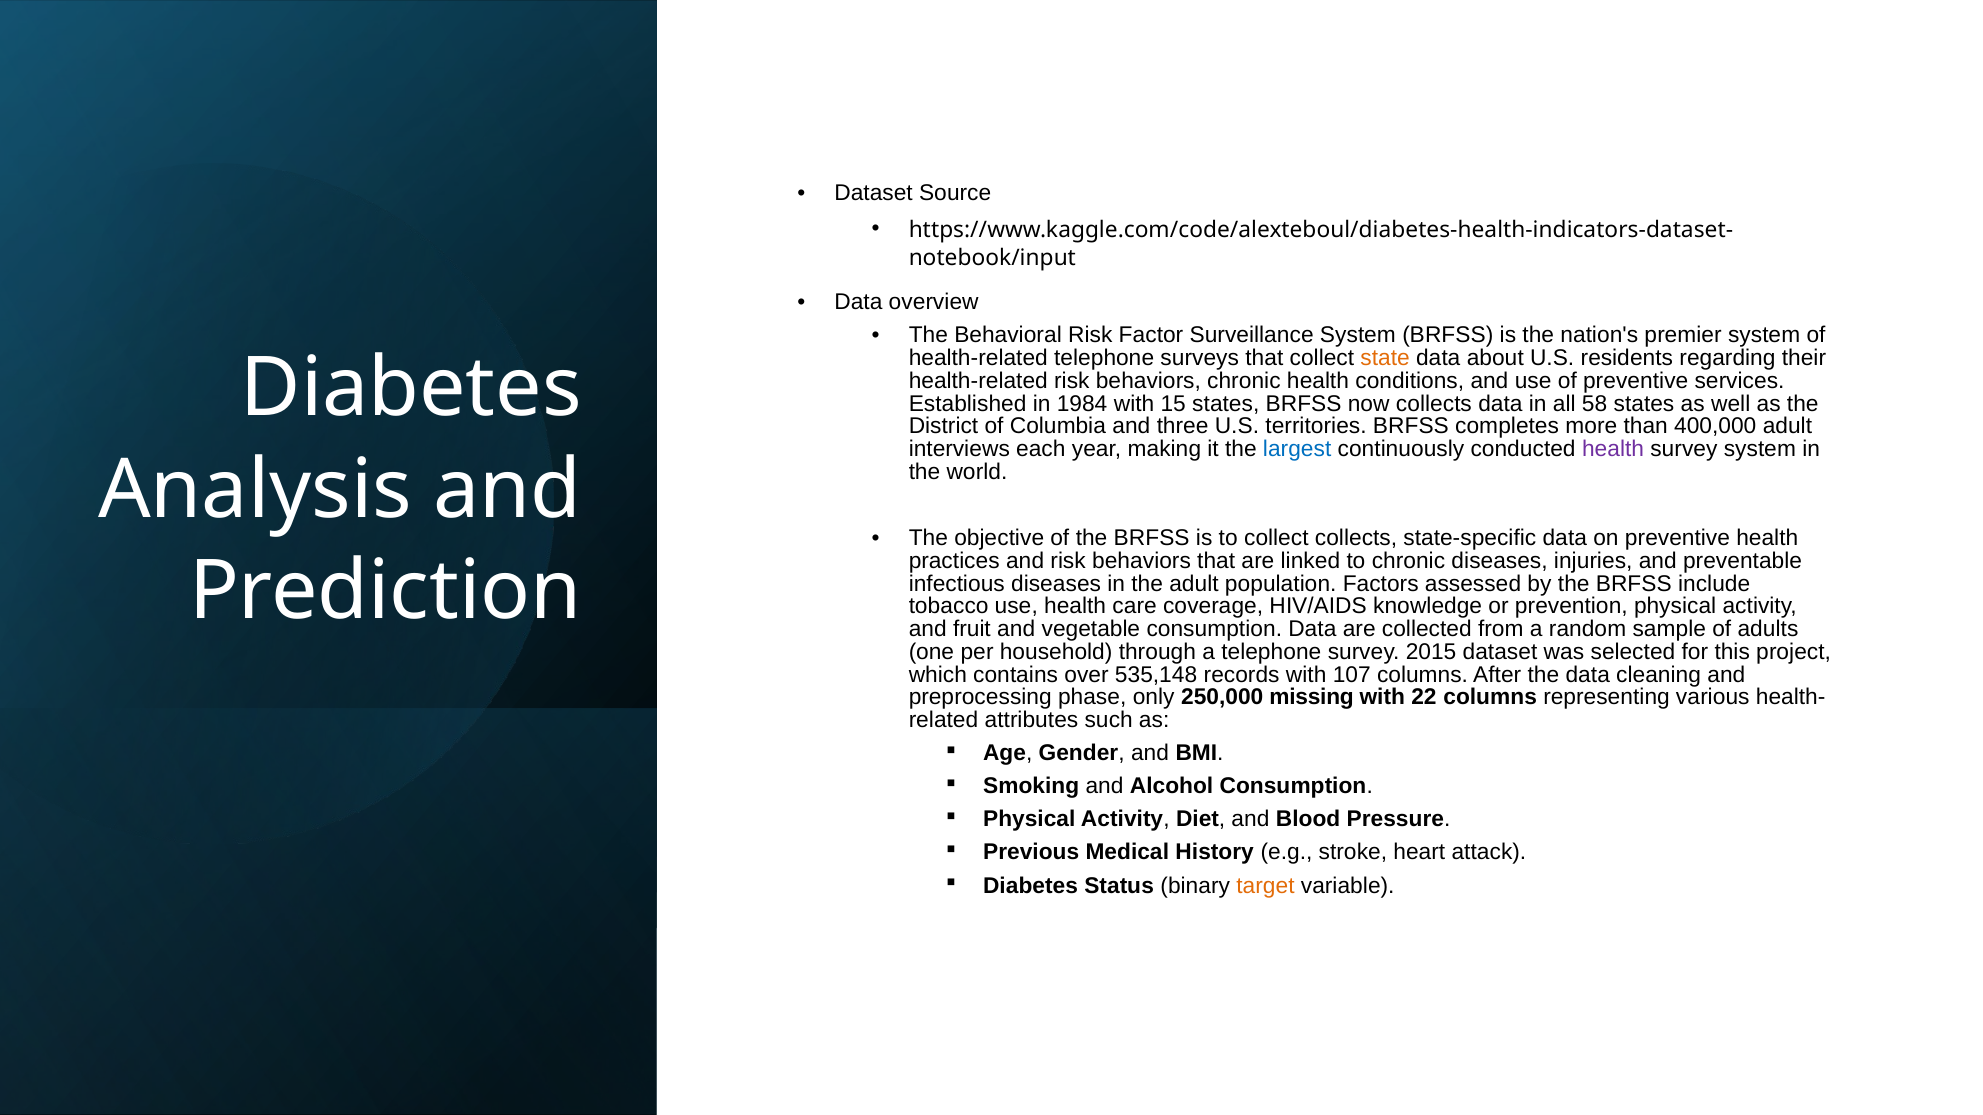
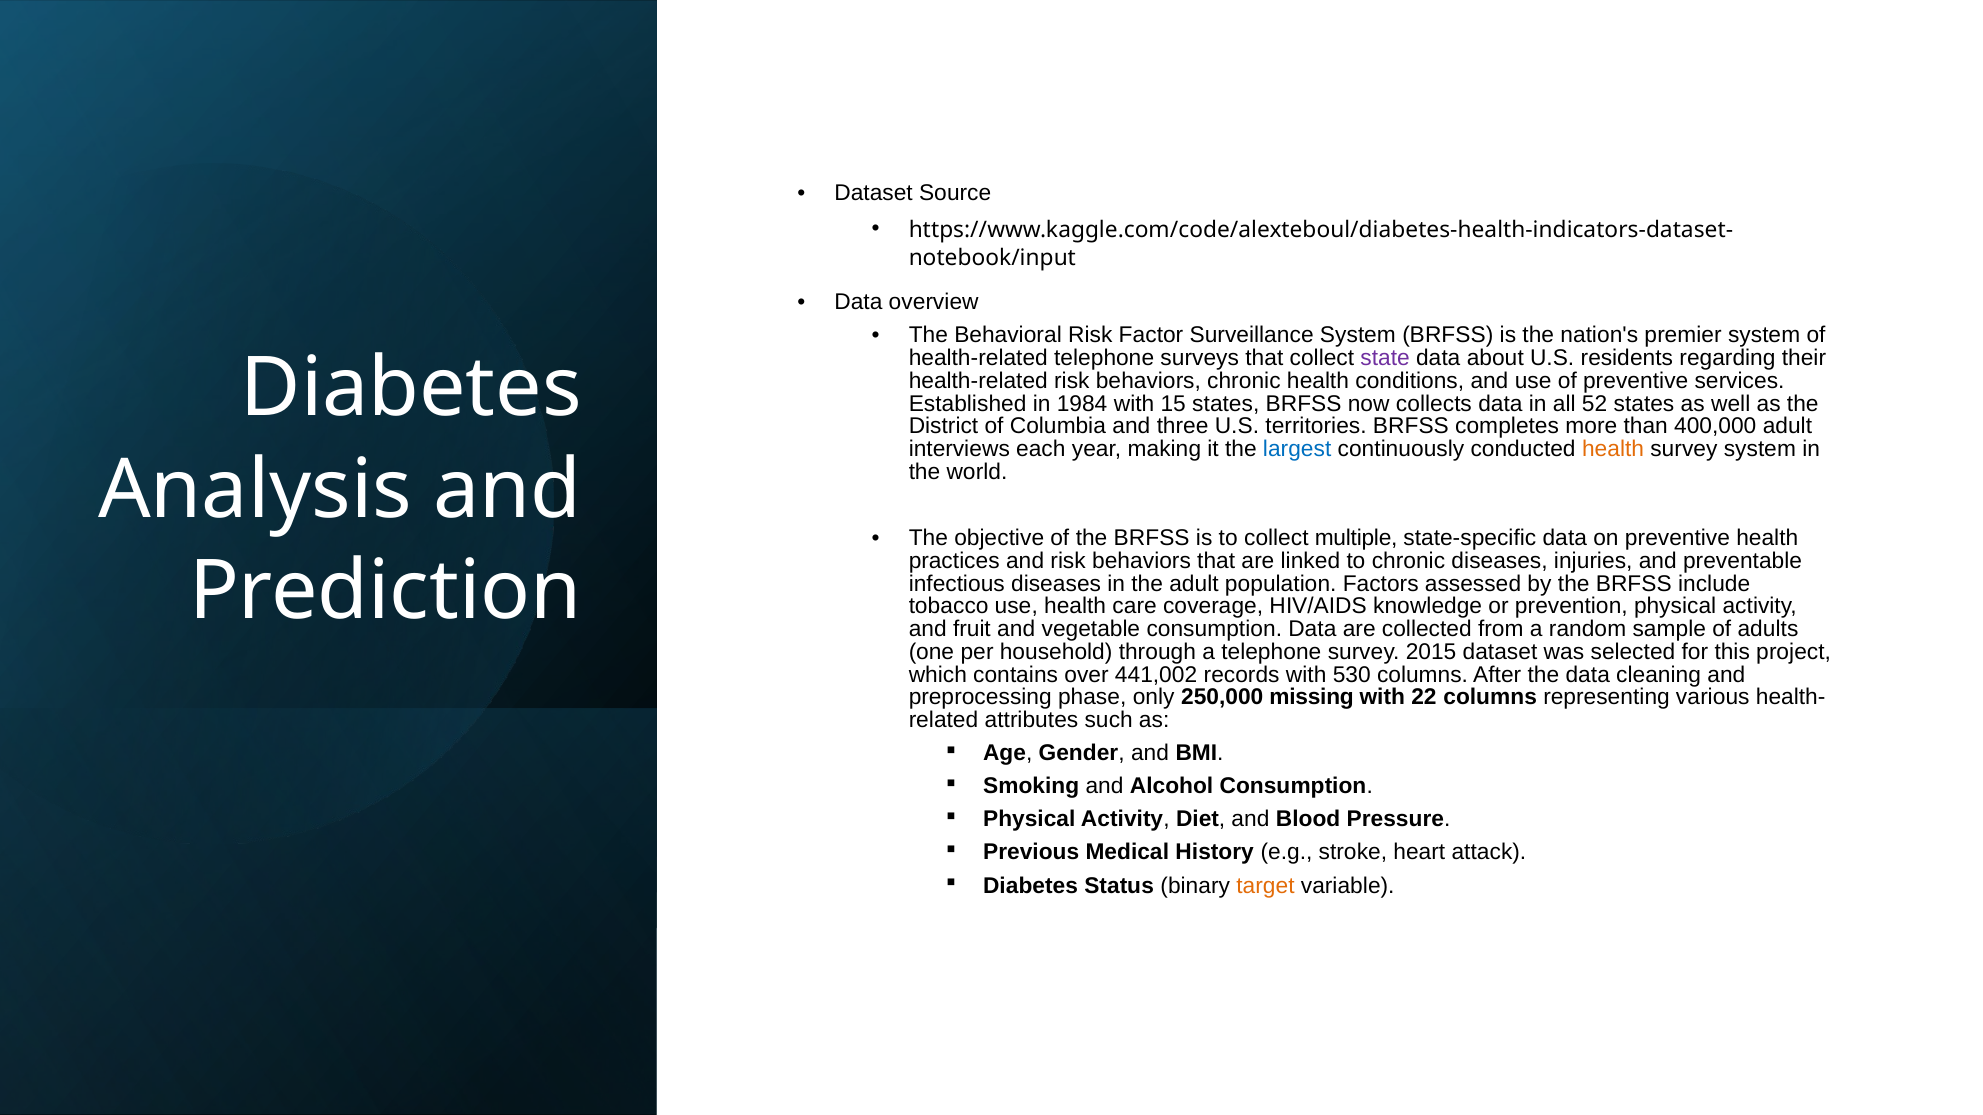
state colour: orange -> purple
58: 58 -> 52
health at (1613, 449) colour: purple -> orange
collect collects: collects -> multiple
535,148: 535,148 -> 441,002
107: 107 -> 530
